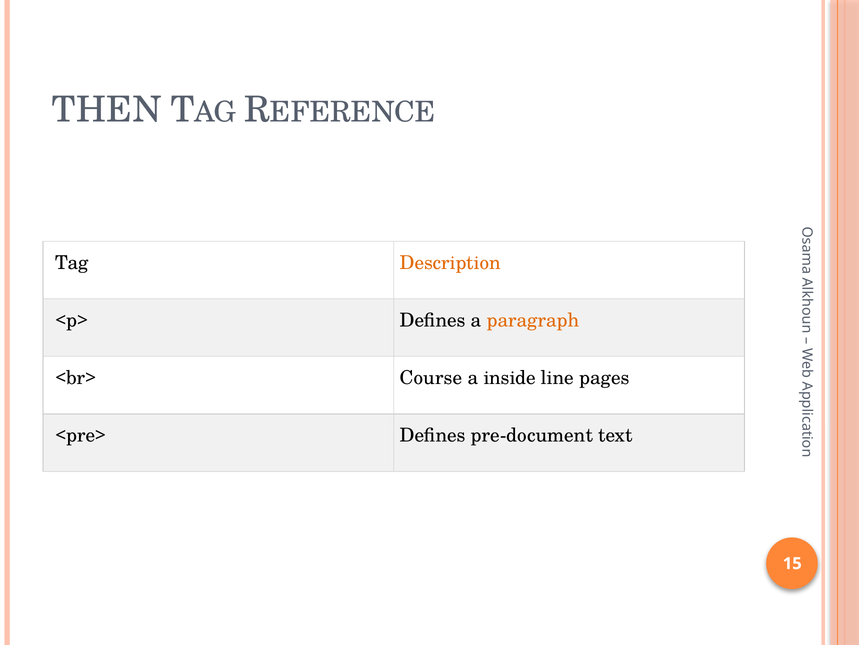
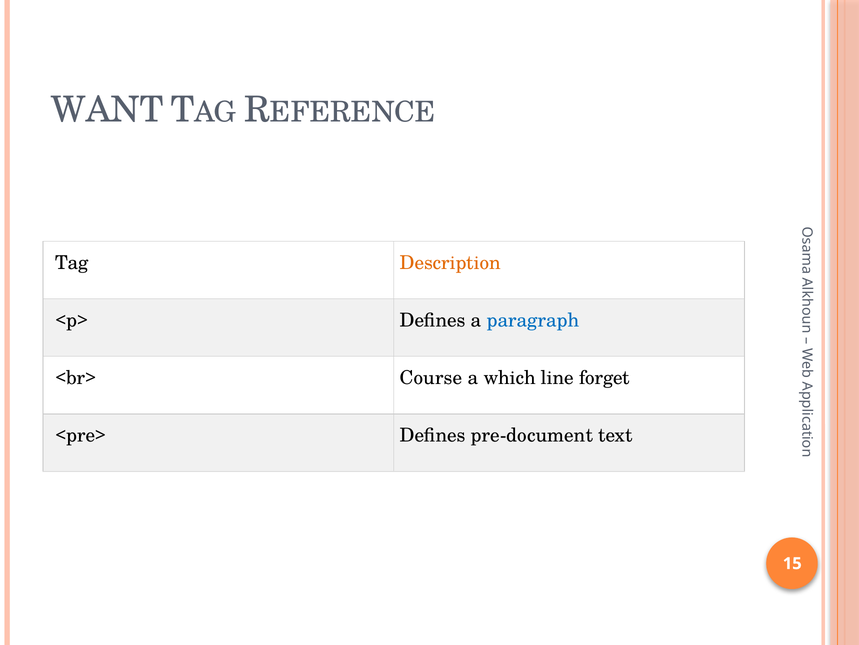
THEN: THEN -> WANT
paragraph colour: orange -> blue
inside: inside -> which
pages: pages -> forget
